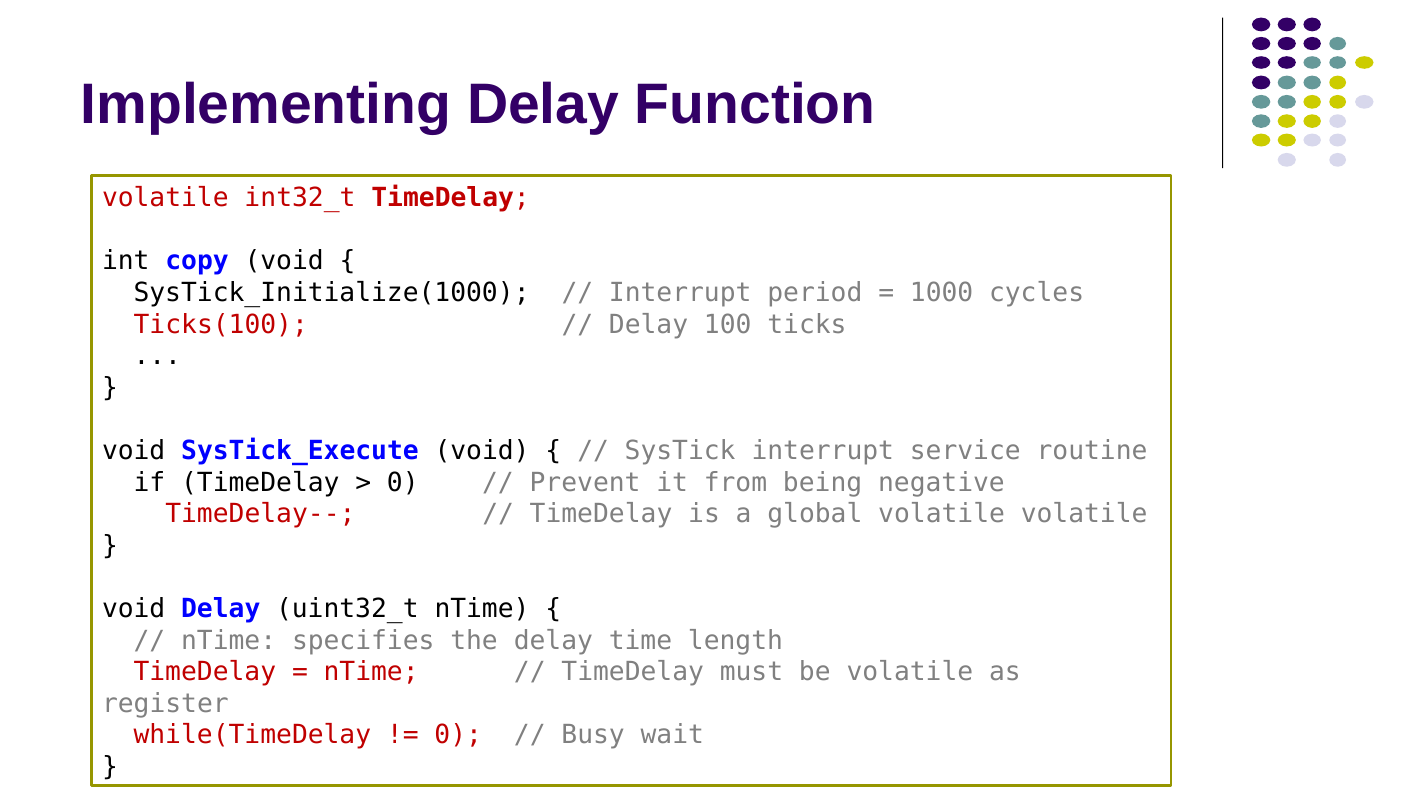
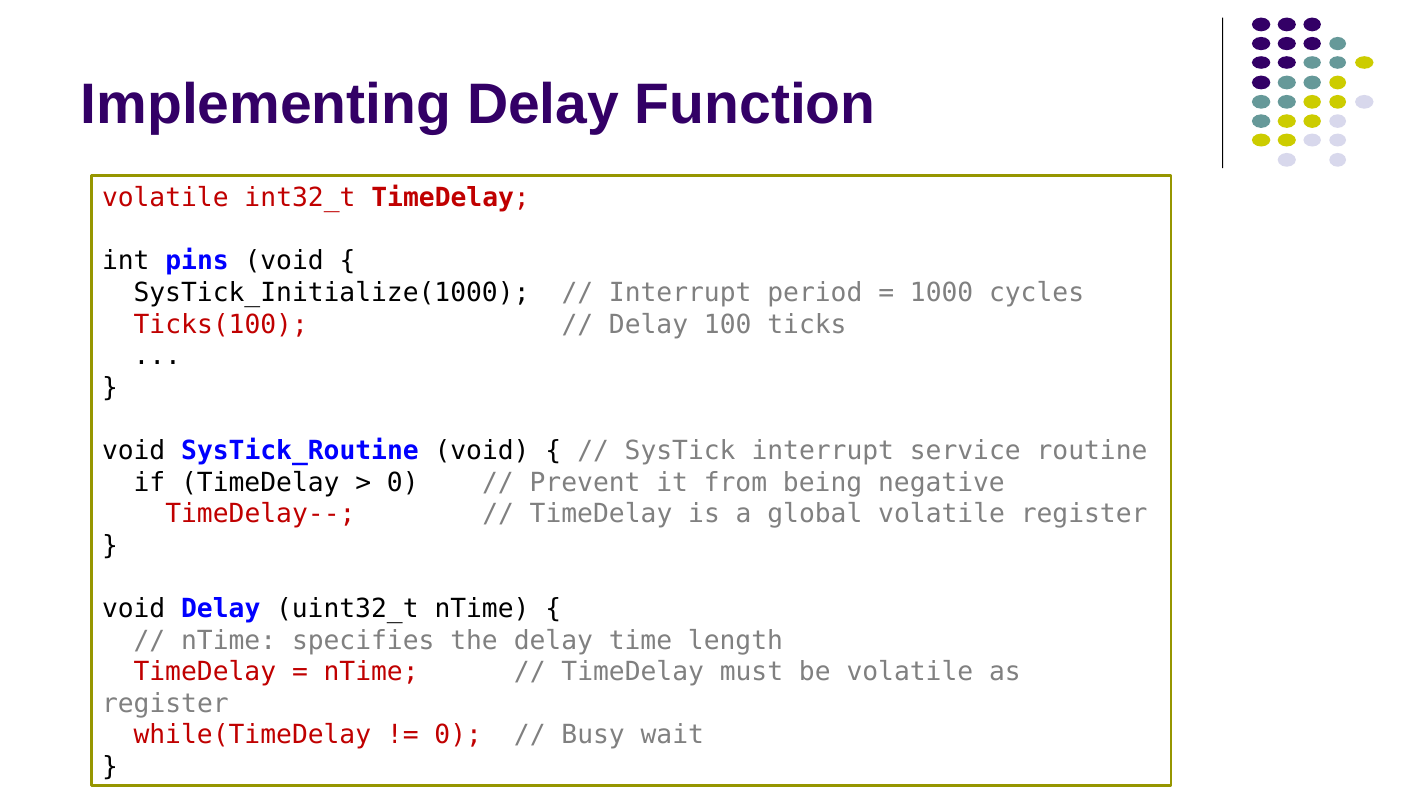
copy: copy -> pins
SysTick_Execute: SysTick_Execute -> SysTick_Routine
volatile volatile: volatile -> register
